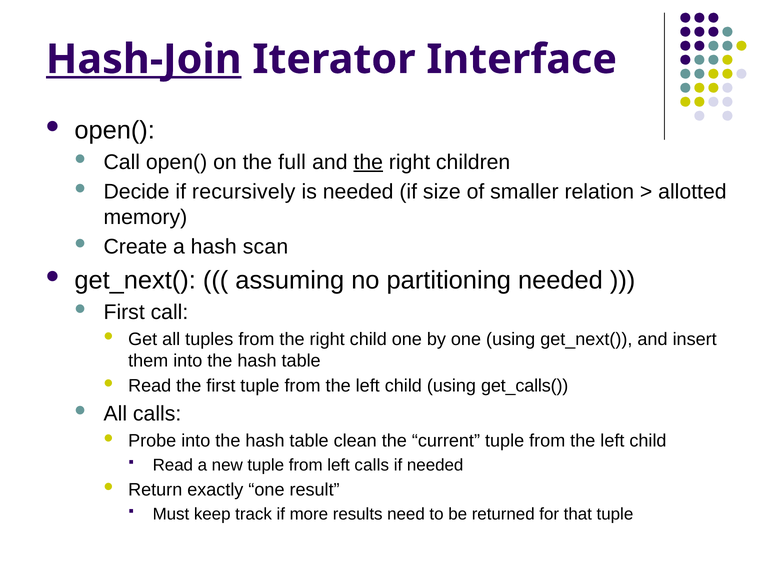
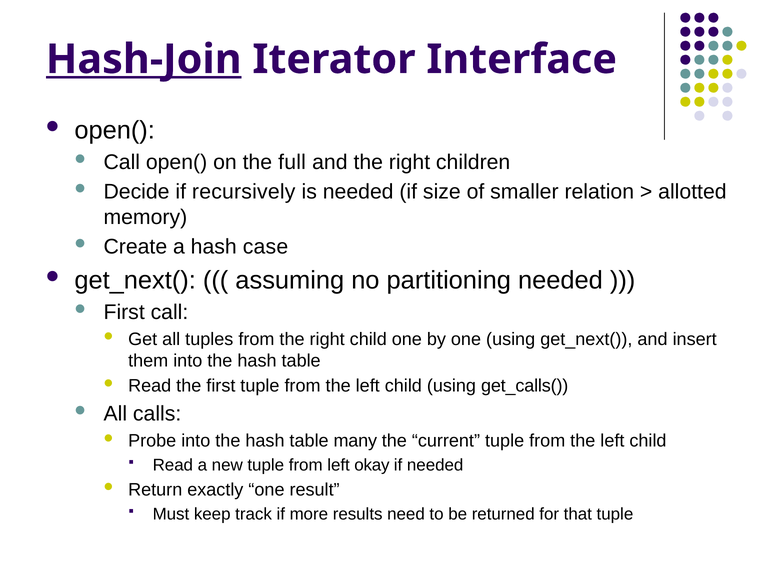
the at (368, 162) underline: present -> none
scan: scan -> case
clean: clean -> many
left calls: calls -> okay
